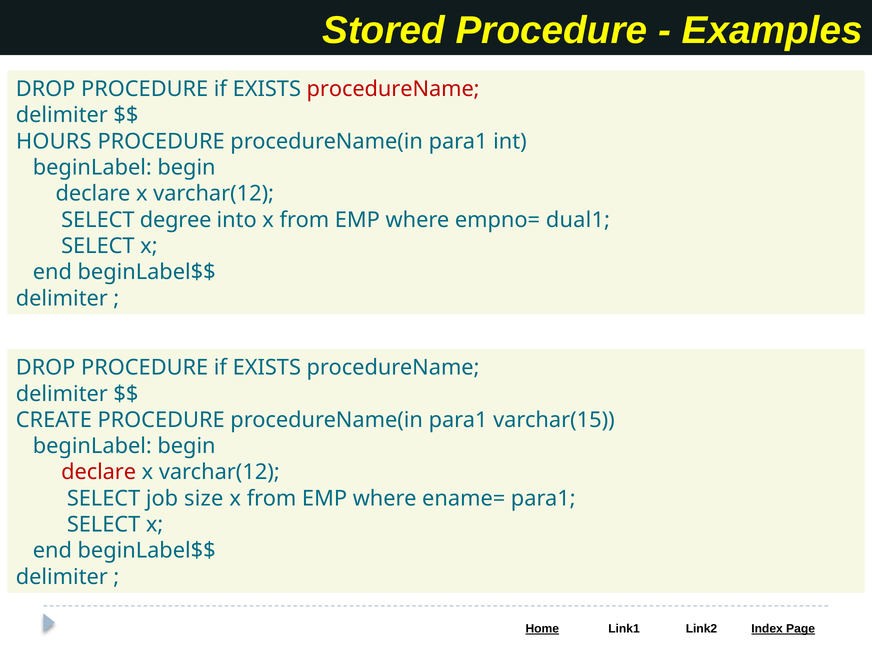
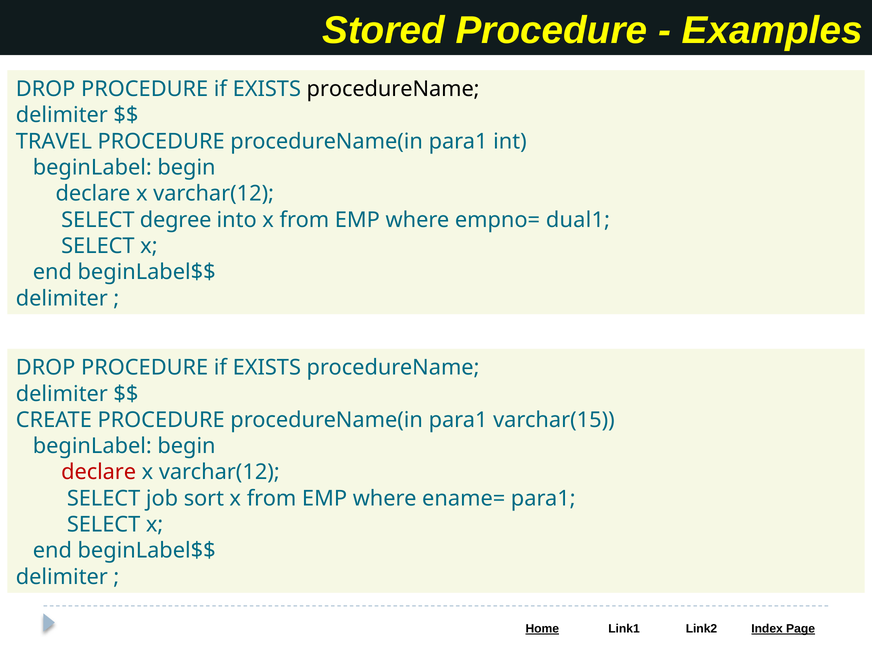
procedureName at (393, 89) colour: red -> black
HOURS: HOURS -> TRAVEL
size: size -> sort
